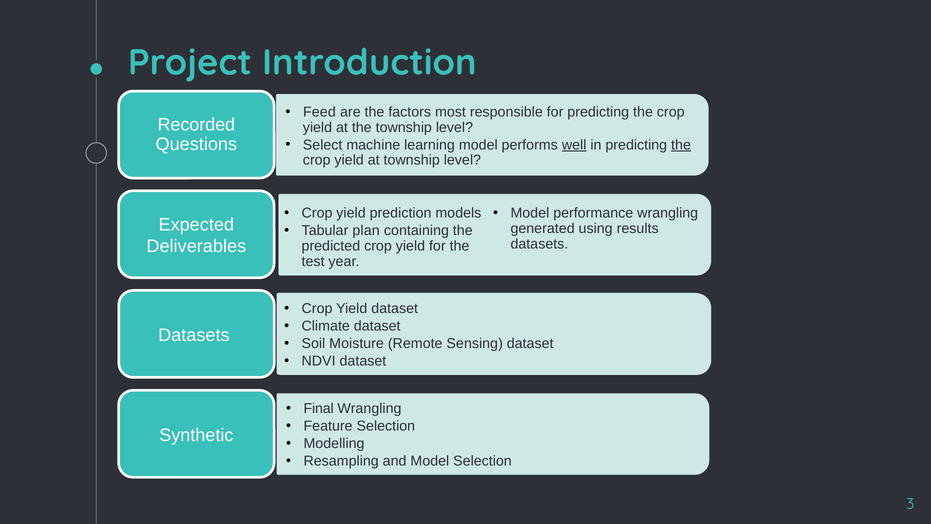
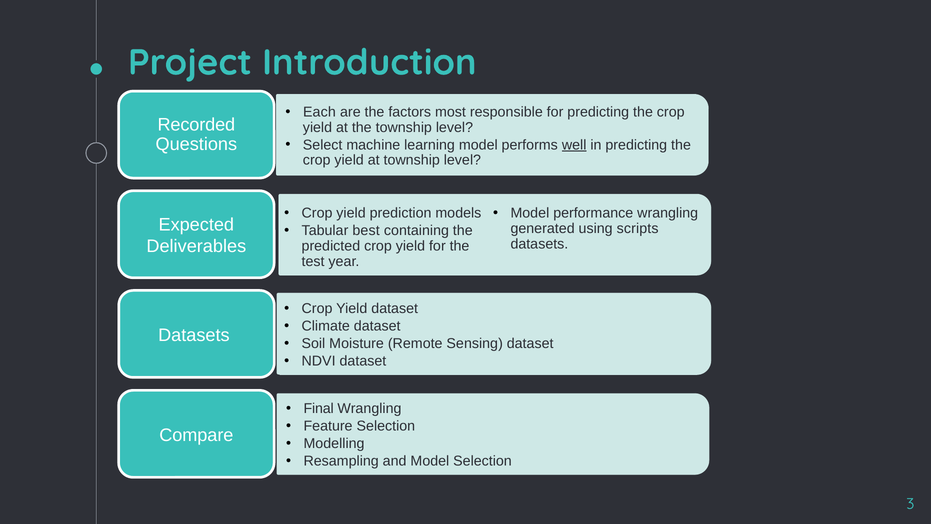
Feed: Feed -> Each
the at (681, 145) underline: present -> none
results: results -> scripts
plan: plan -> best
Synthetic: Synthetic -> Compare
